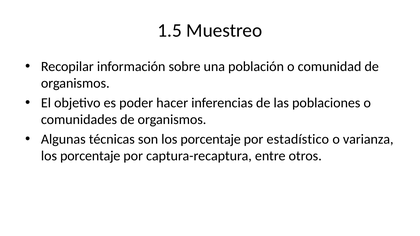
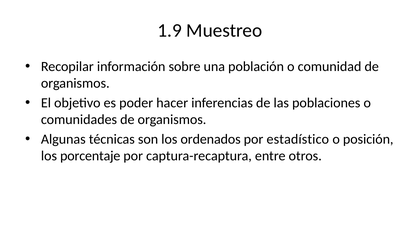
1.5: 1.5 -> 1.9
son los porcentaje: porcentaje -> ordenados
varianza: varianza -> posición
